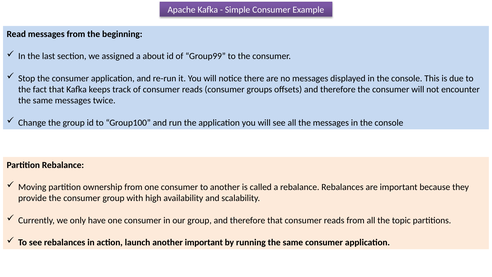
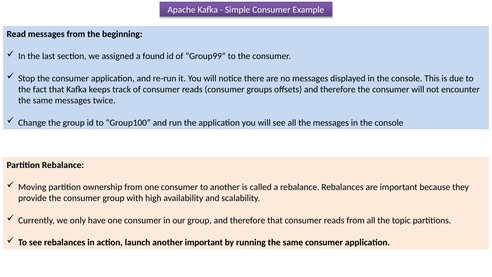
about: about -> found
